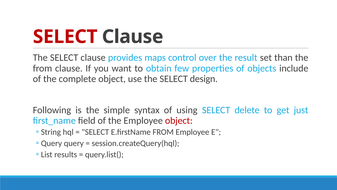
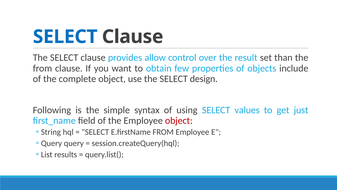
SELECT at (65, 37) colour: red -> blue
maps: maps -> allow
delete: delete -> values
